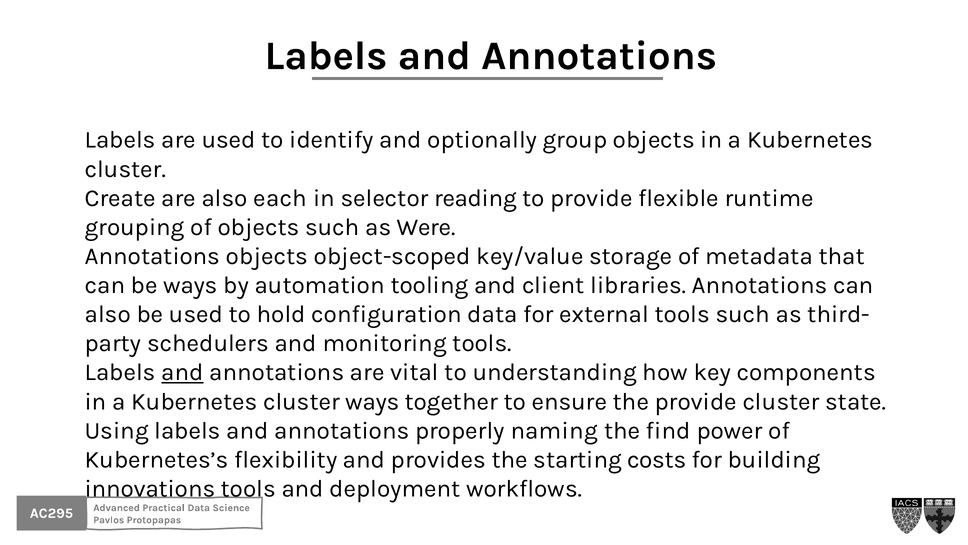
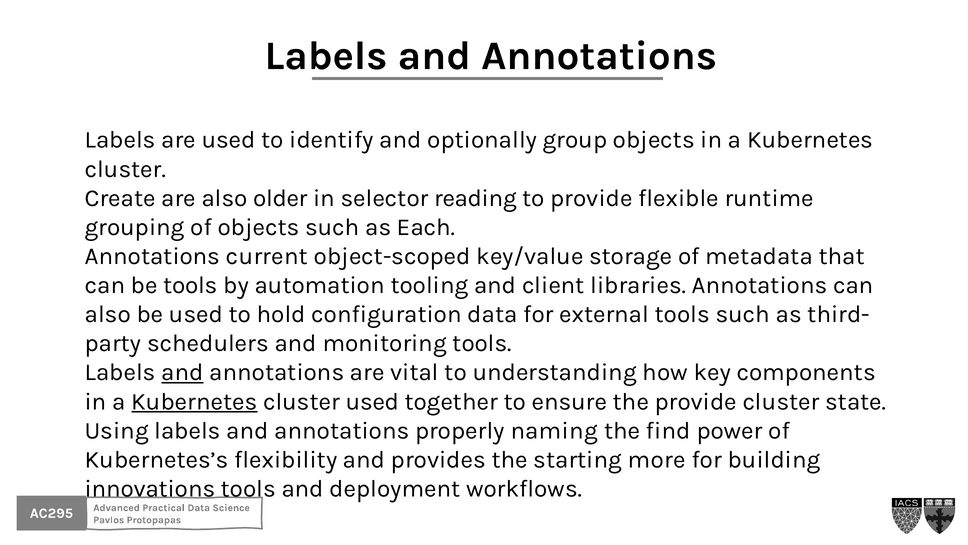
each: each -> older
Were: Were -> Each
Annotations objects: objects -> current
be ways: ways -> tools
Kubernetes at (194, 401) underline: none -> present
cluster ways: ways -> used
costs: costs -> more
